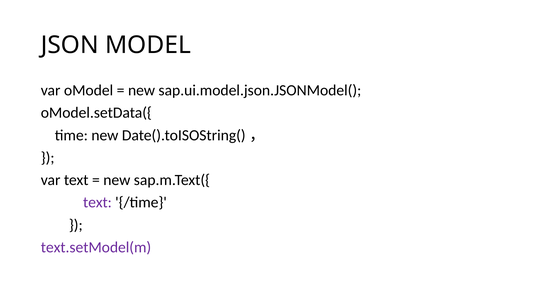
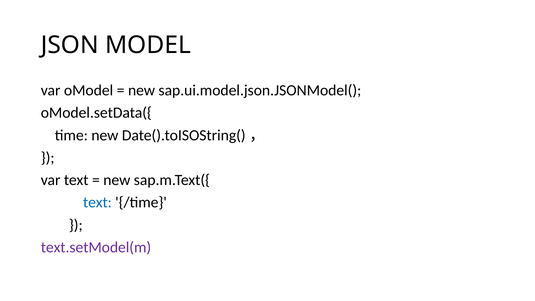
text at (97, 202) colour: purple -> blue
